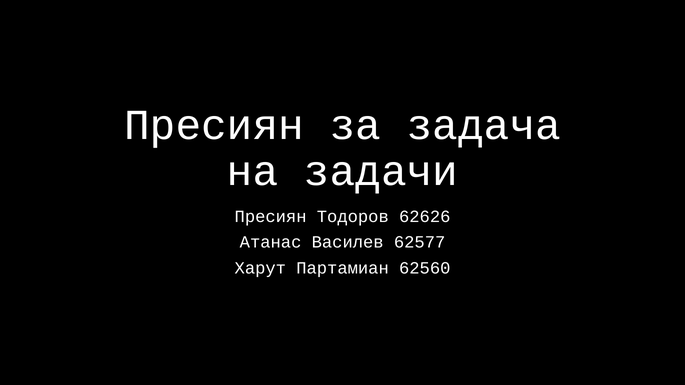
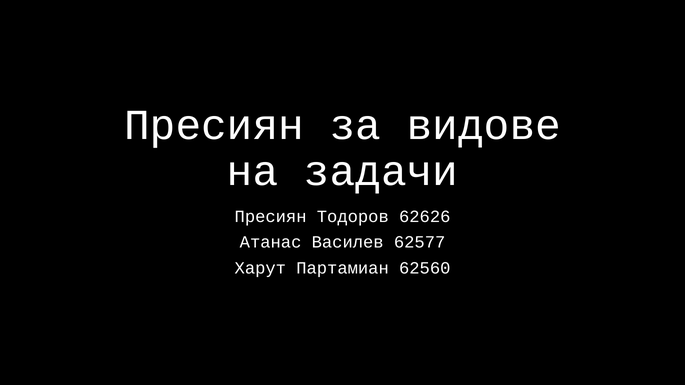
задача: задача -> видове
